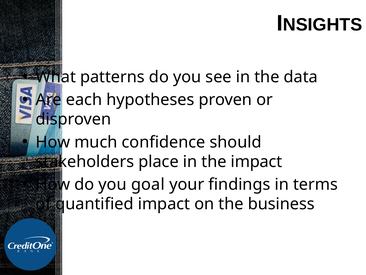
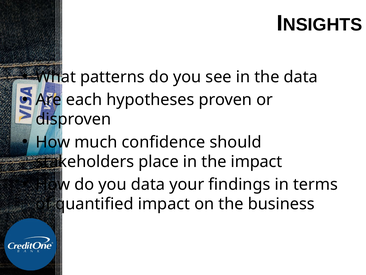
you goal: goal -> data
